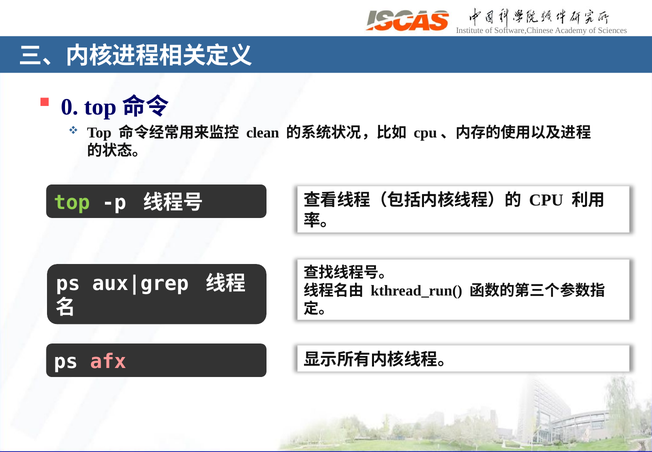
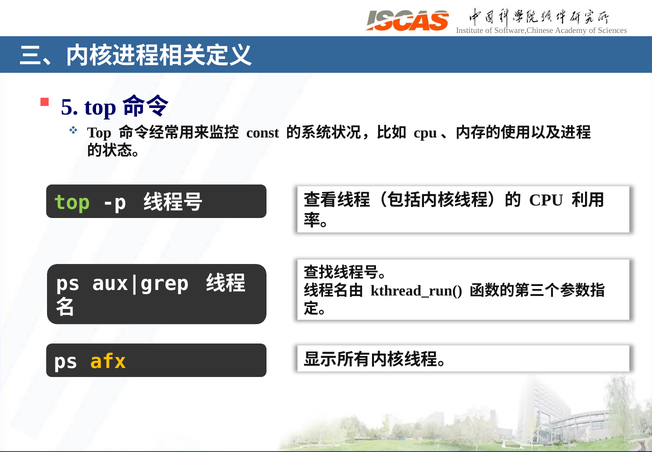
0: 0 -> 5
clean: clean -> const
afx colour: pink -> yellow
